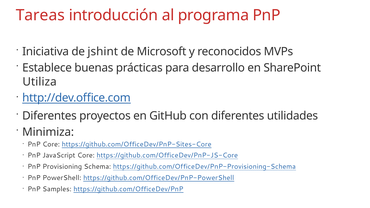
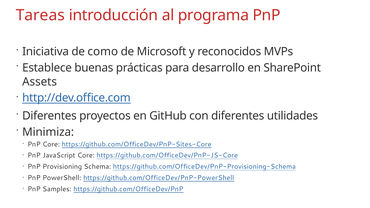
jshint: jshint -> como
Utiliza: Utiliza -> Assets
